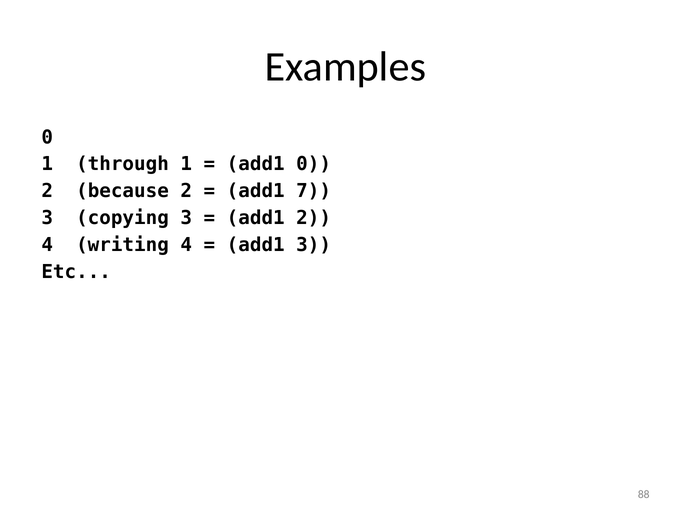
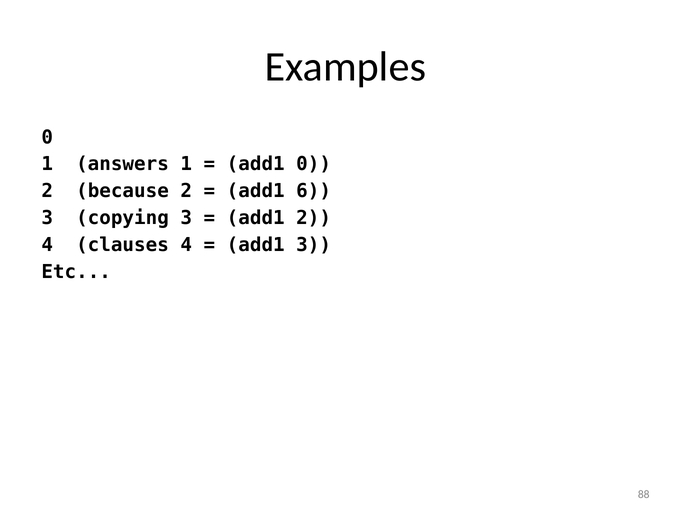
through: through -> answers
7: 7 -> 6
writing: writing -> clauses
